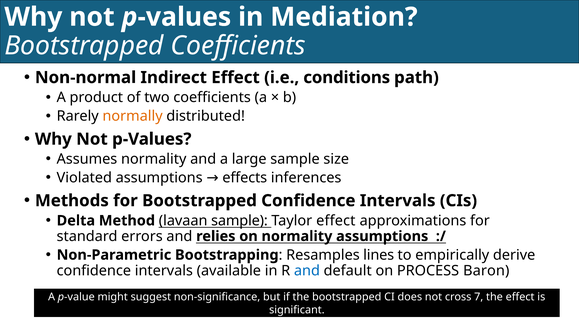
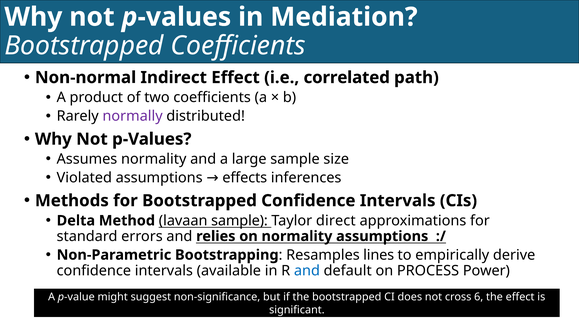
conditions: conditions -> correlated
normally colour: orange -> purple
Taylor effect: effect -> direct
Baron: Baron -> Power
7: 7 -> 6
